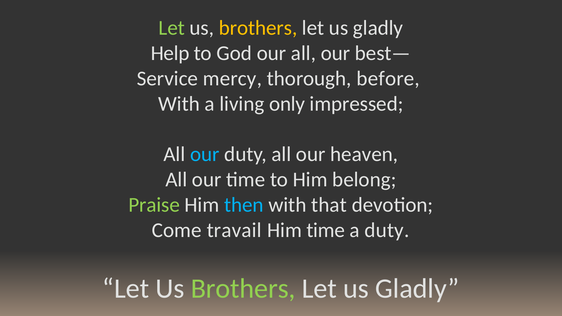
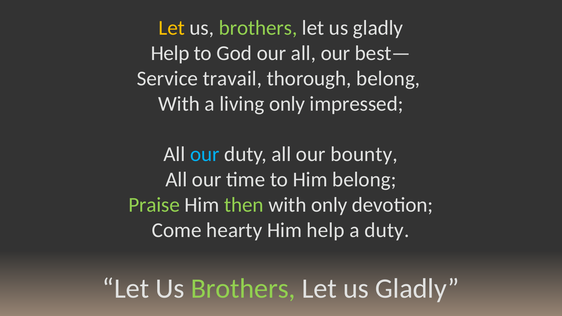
Let at (172, 28) colour: light green -> yellow
brothers at (258, 28) colour: yellow -> light green
mercy: mercy -> travail
thorough before: before -> belong
heaven: heaven -> bounty
then colour: light blue -> light green
with that: that -> only
travail: travail -> hearty
Him time: time -> help
